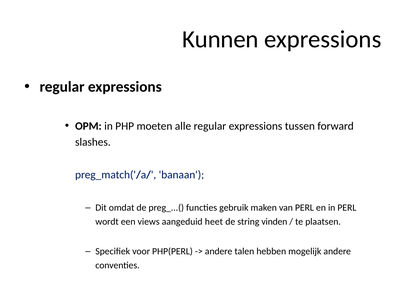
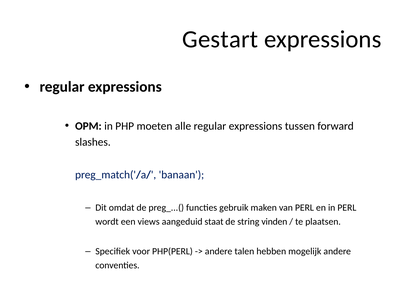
Kunnen: Kunnen -> Gestart
heet: heet -> staat
